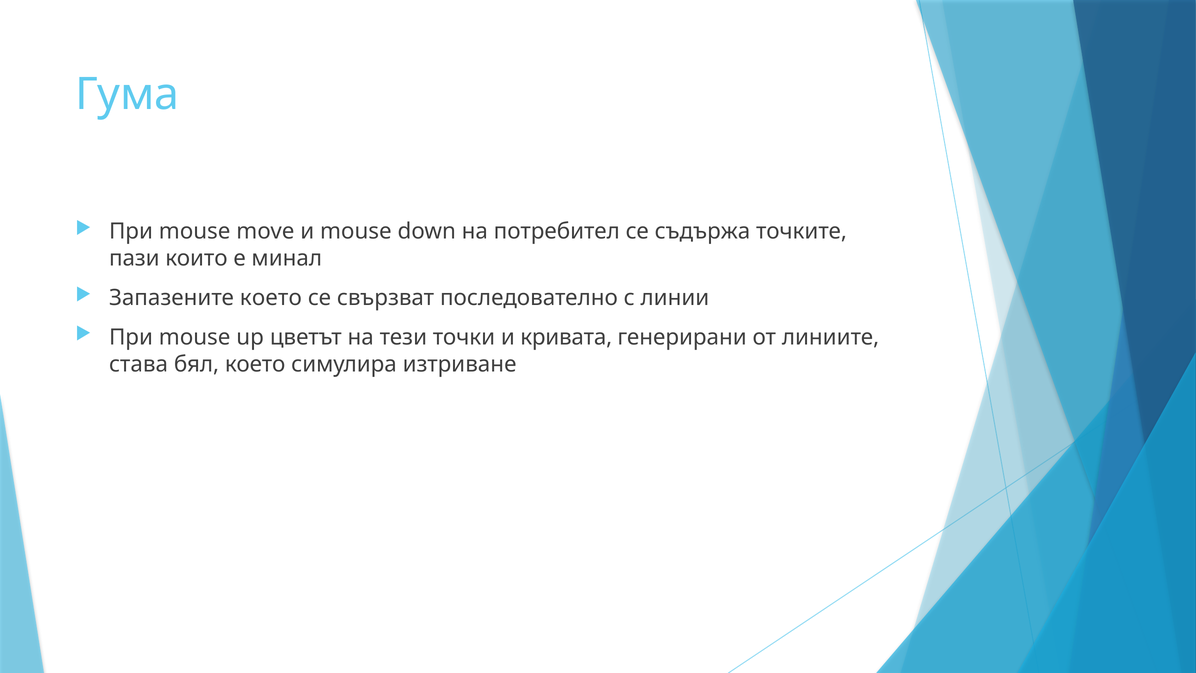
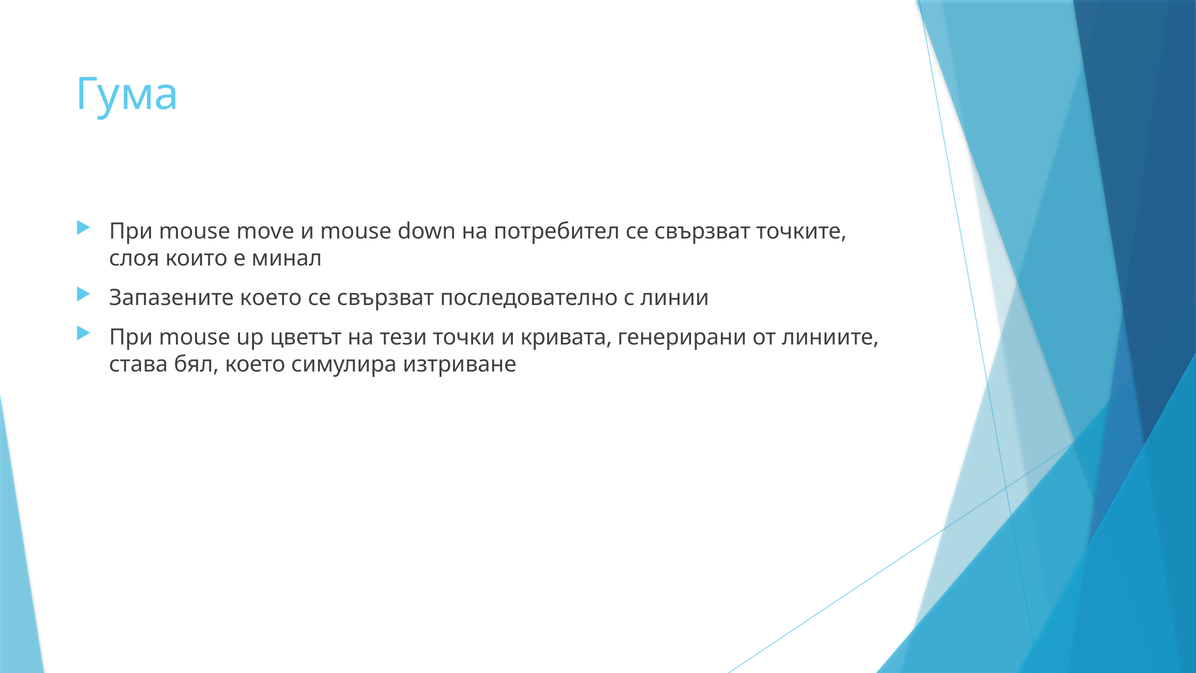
потребител се съдържа: съдържа -> свързват
пази: пази -> слоя
